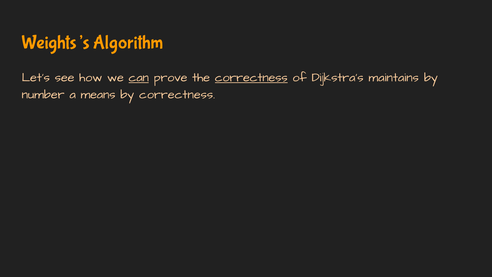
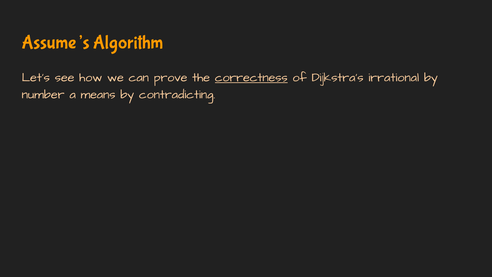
Weights’s: Weights’s -> Assume’s
can underline: present -> none
maintains: maintains -> irrational
by correctness: correctness -> contradicting
